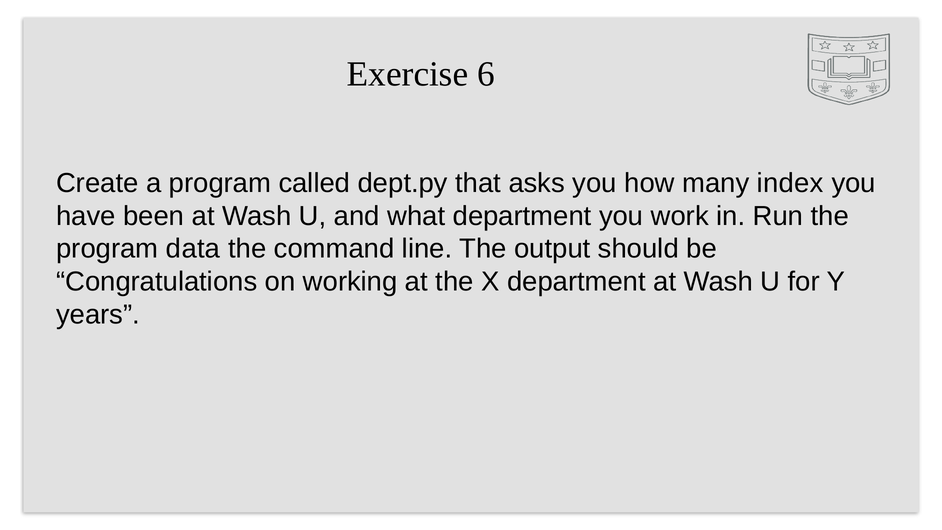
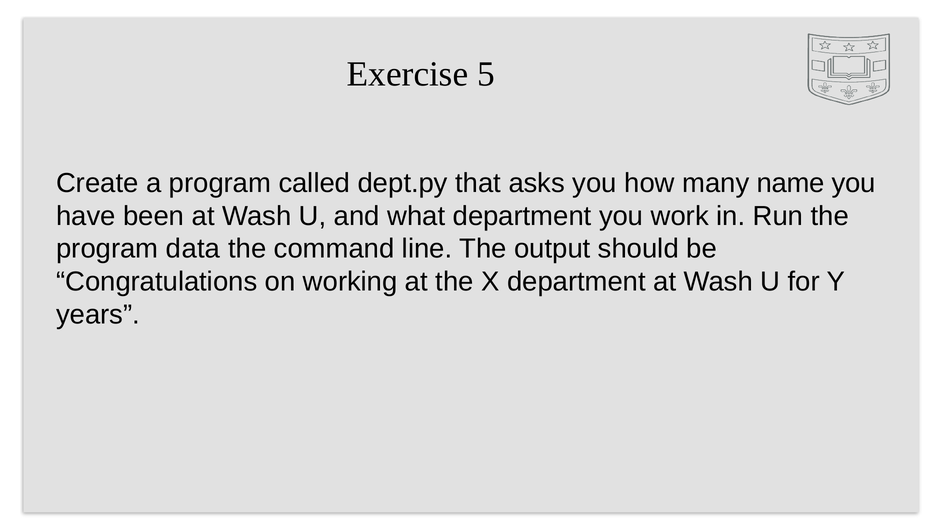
6: 6 -> 5
index: index -> name
